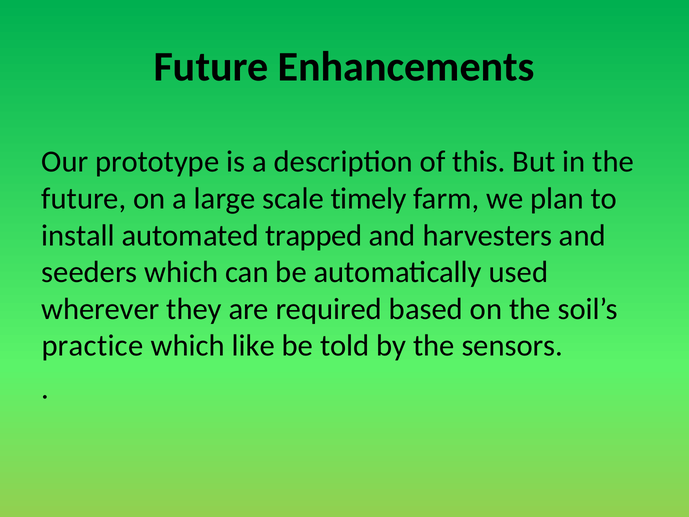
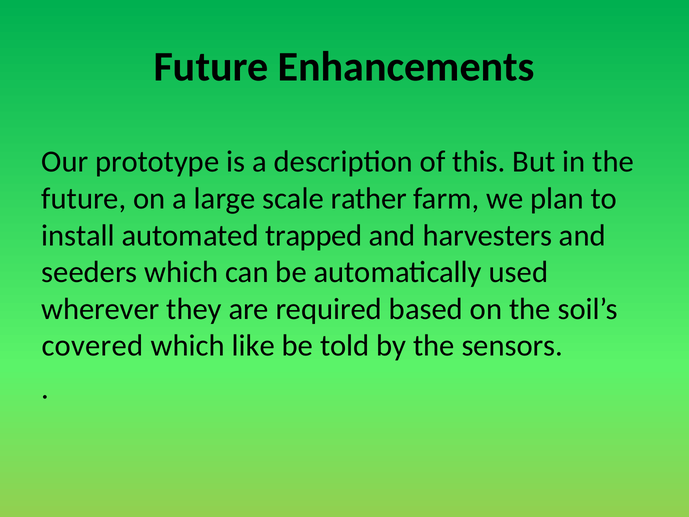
timely: timely -> rather
practice: practice -> covered
